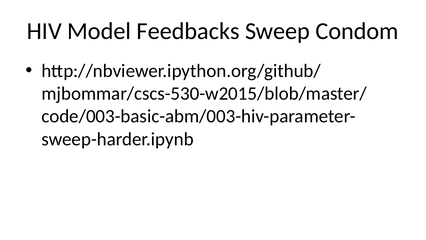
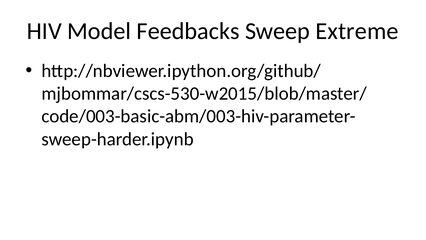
Condom: Condom -> Extreme
